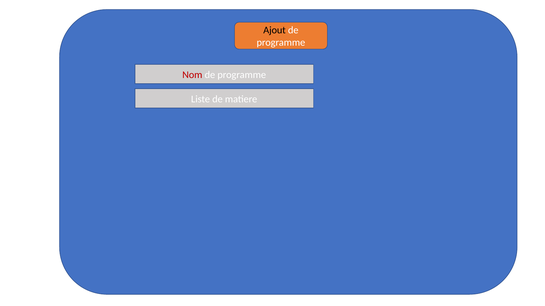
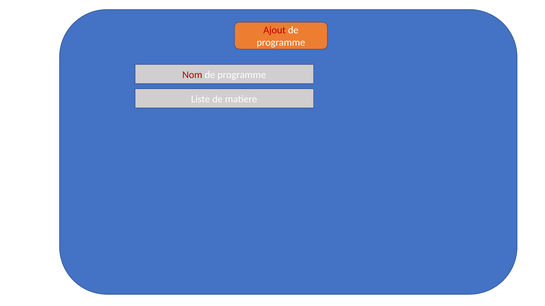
Ajout colour: black -> red
